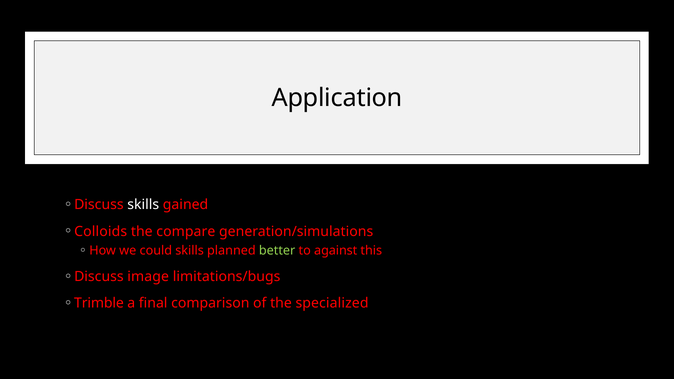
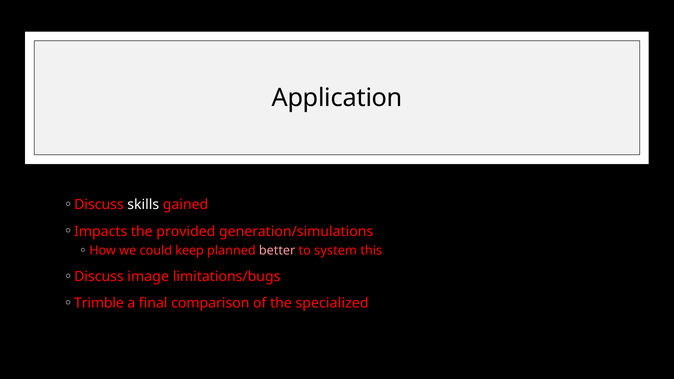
Colloids: Colloids -> Impacts
compare: compare -> provided
could skills: skills -> keep
better colour: light green -> pink
against: against -> system
